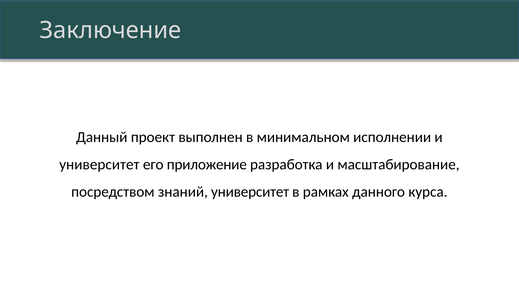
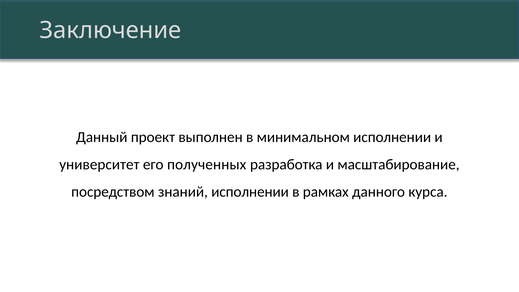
приложение: приложение -> полученных
знаний университет: университет -> исполнении
